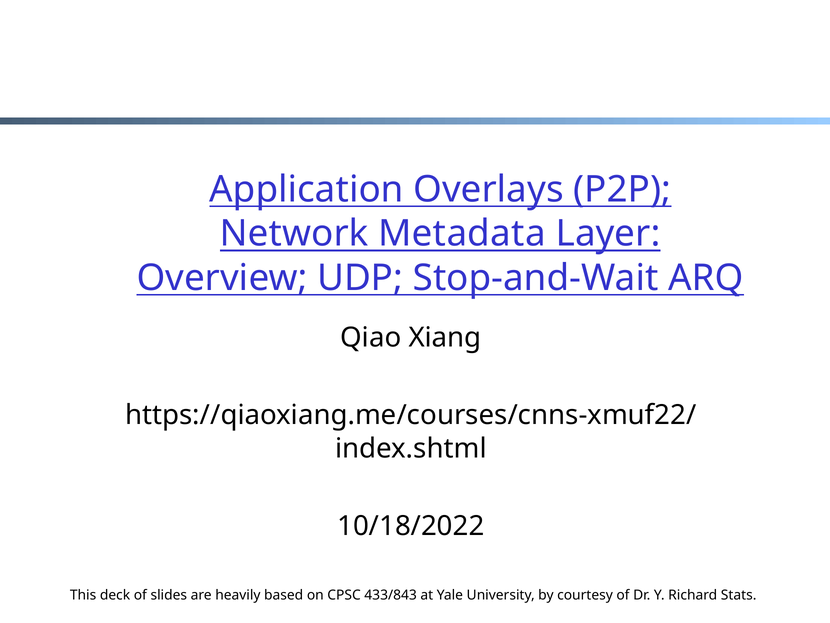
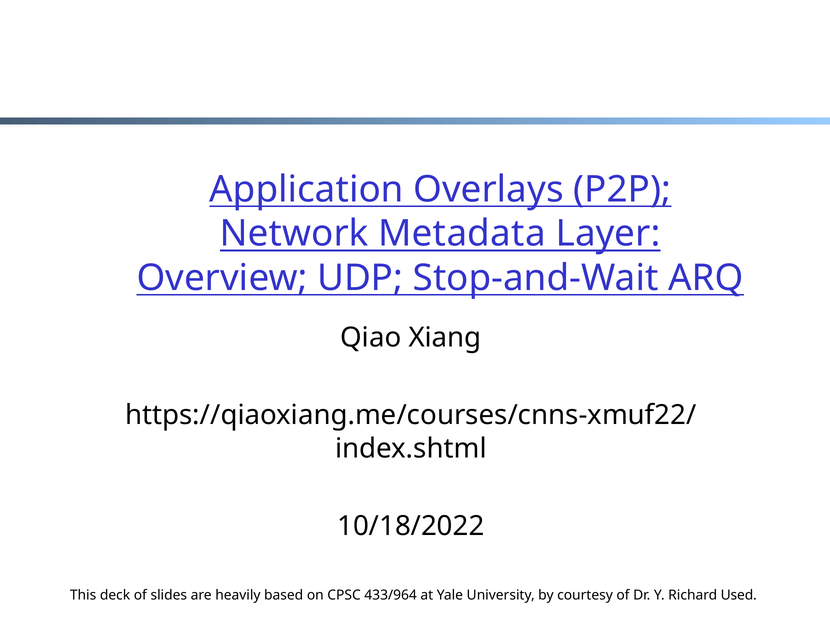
433/843: 433/843 -> 433/964
Stats: Stats -> Used
